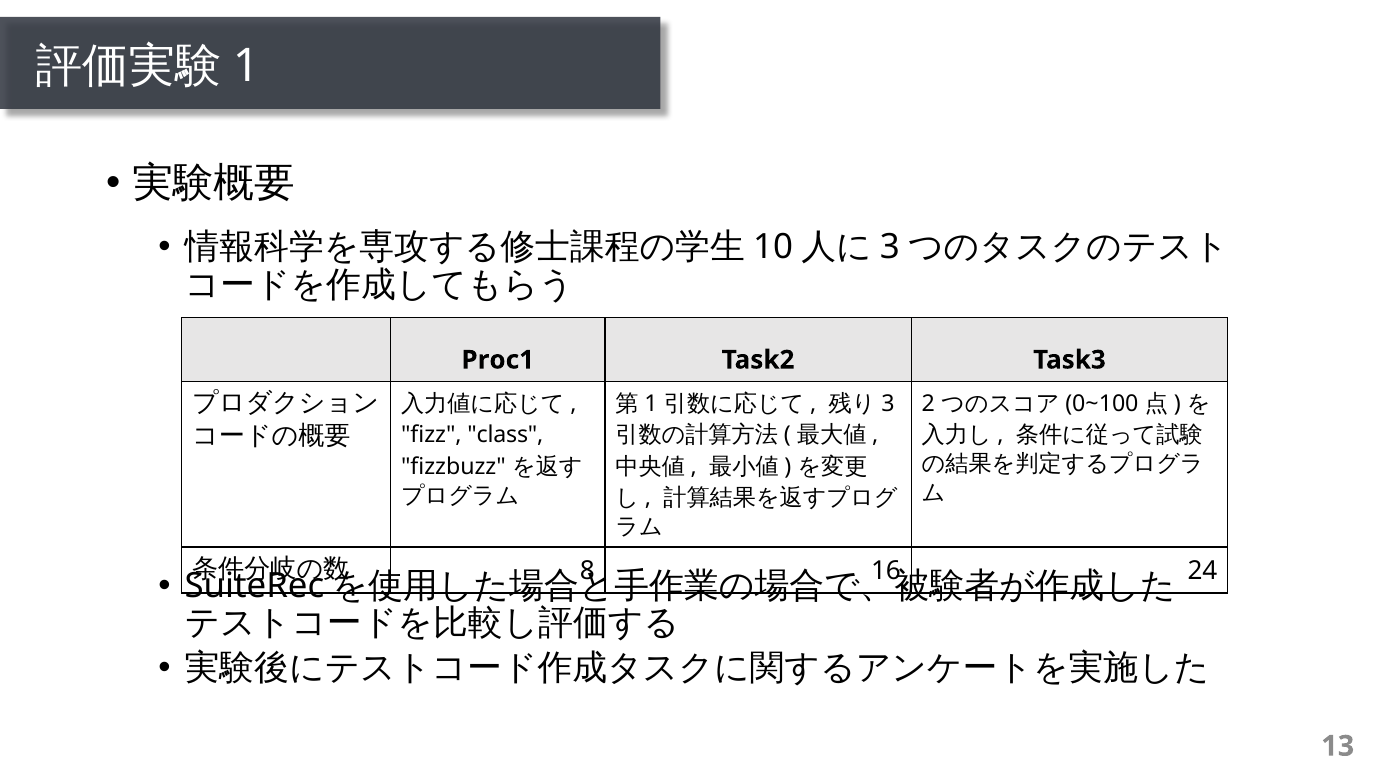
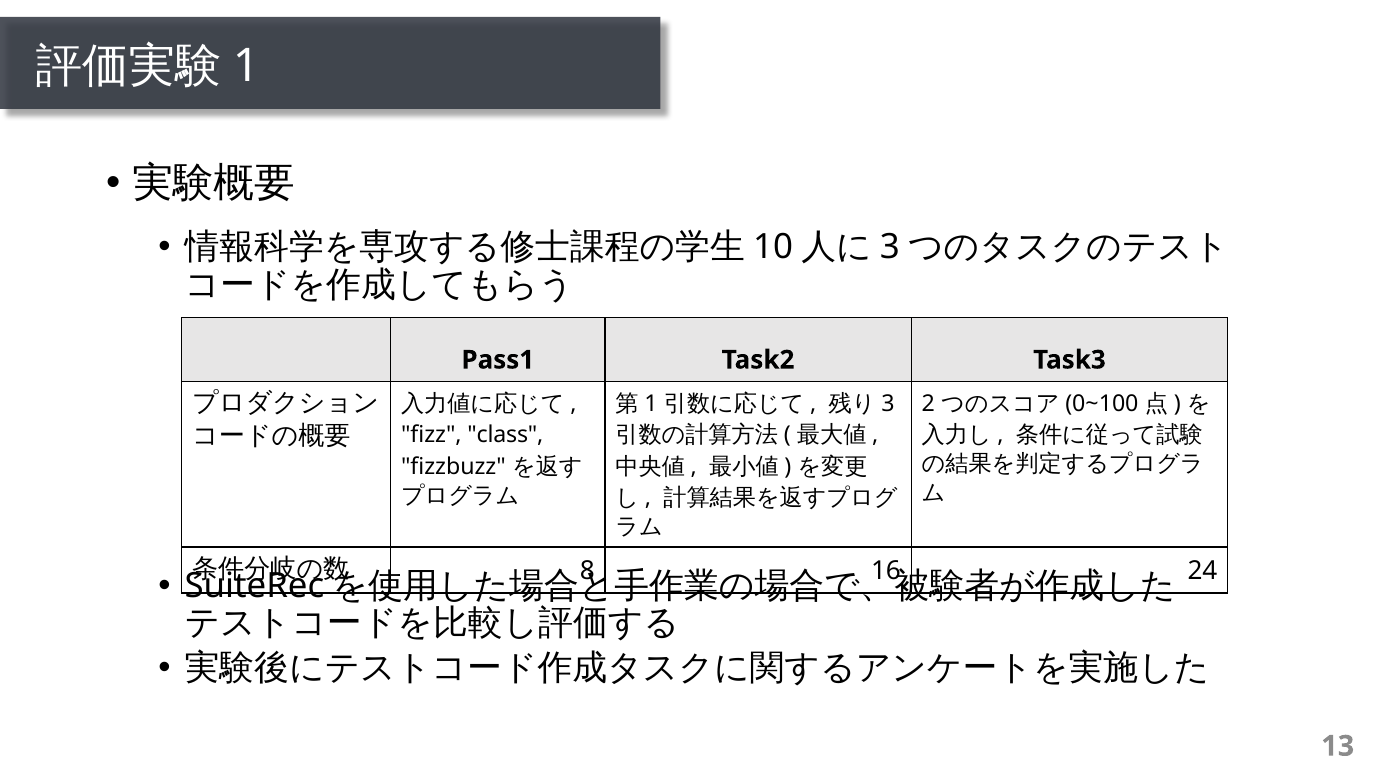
Proc1: Proc1 -> Pass1
